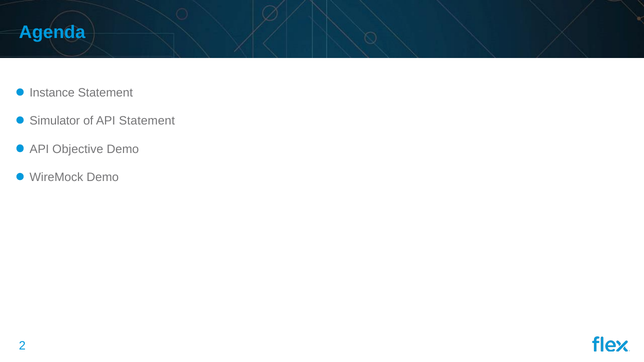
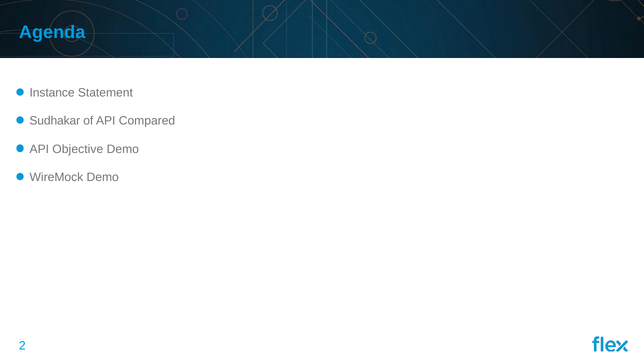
Simulator: Simulator -> Sudhakar
API Statement: Statement -> Compared
